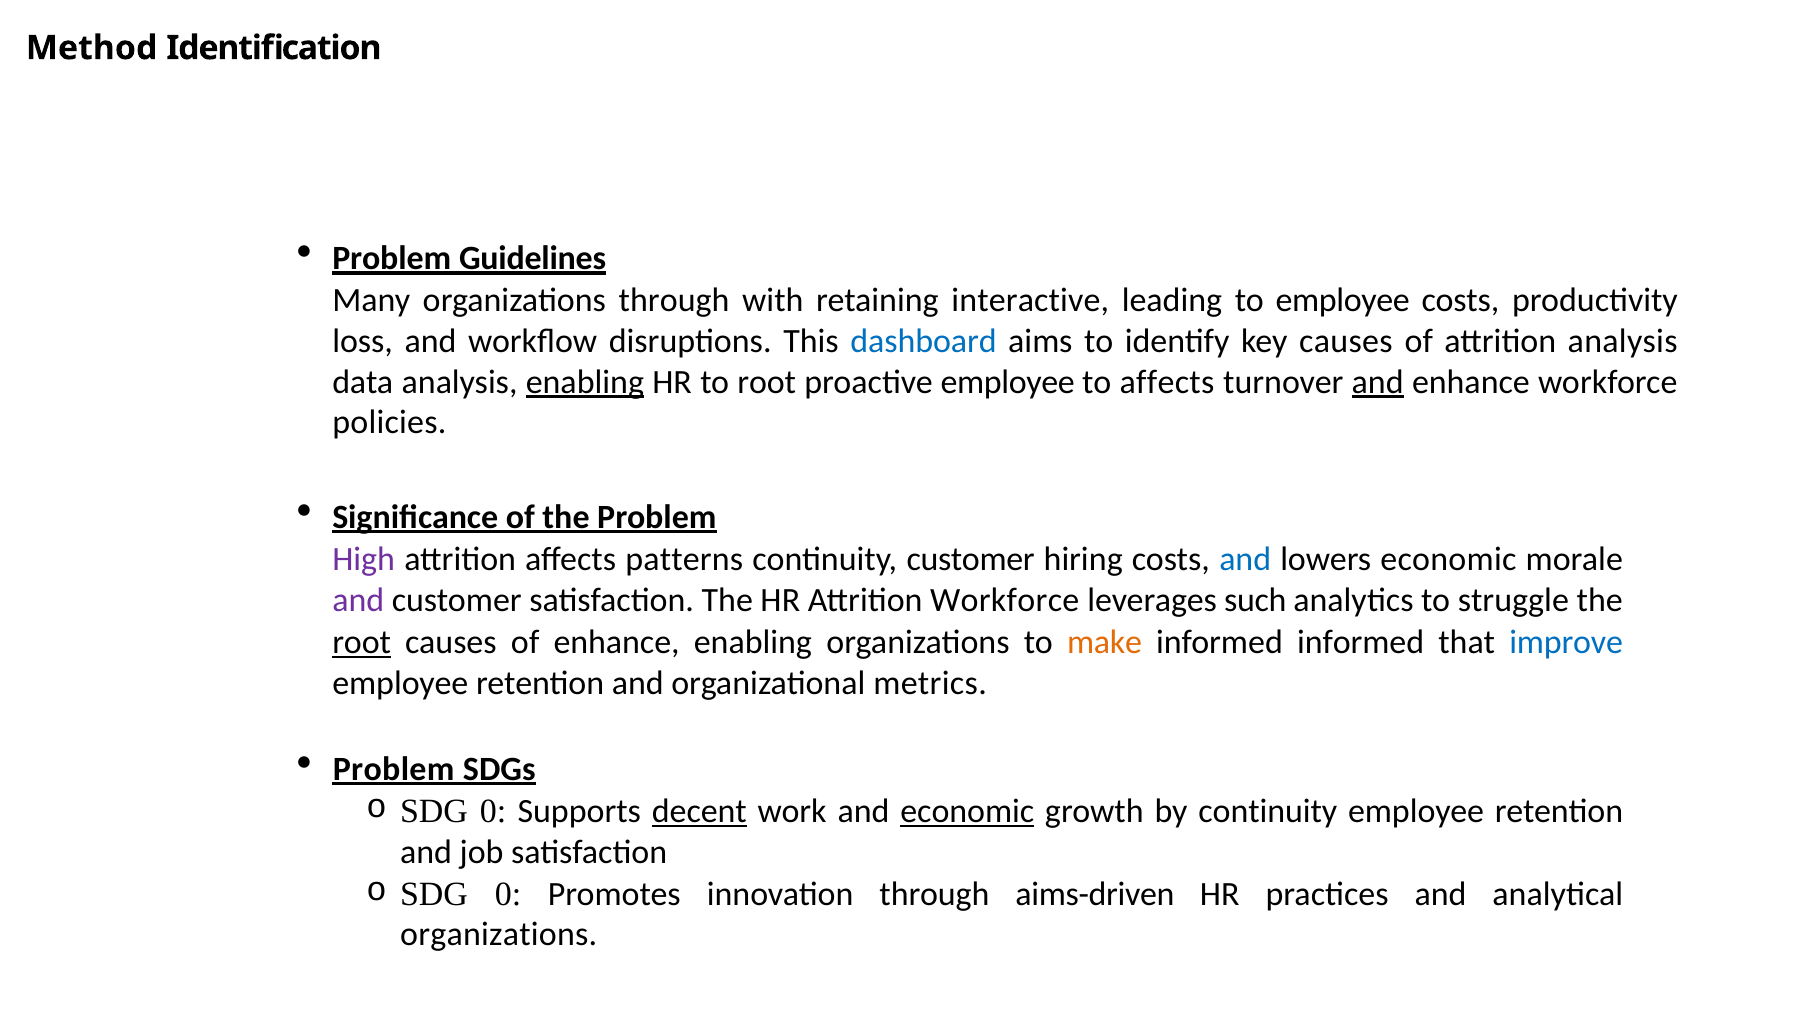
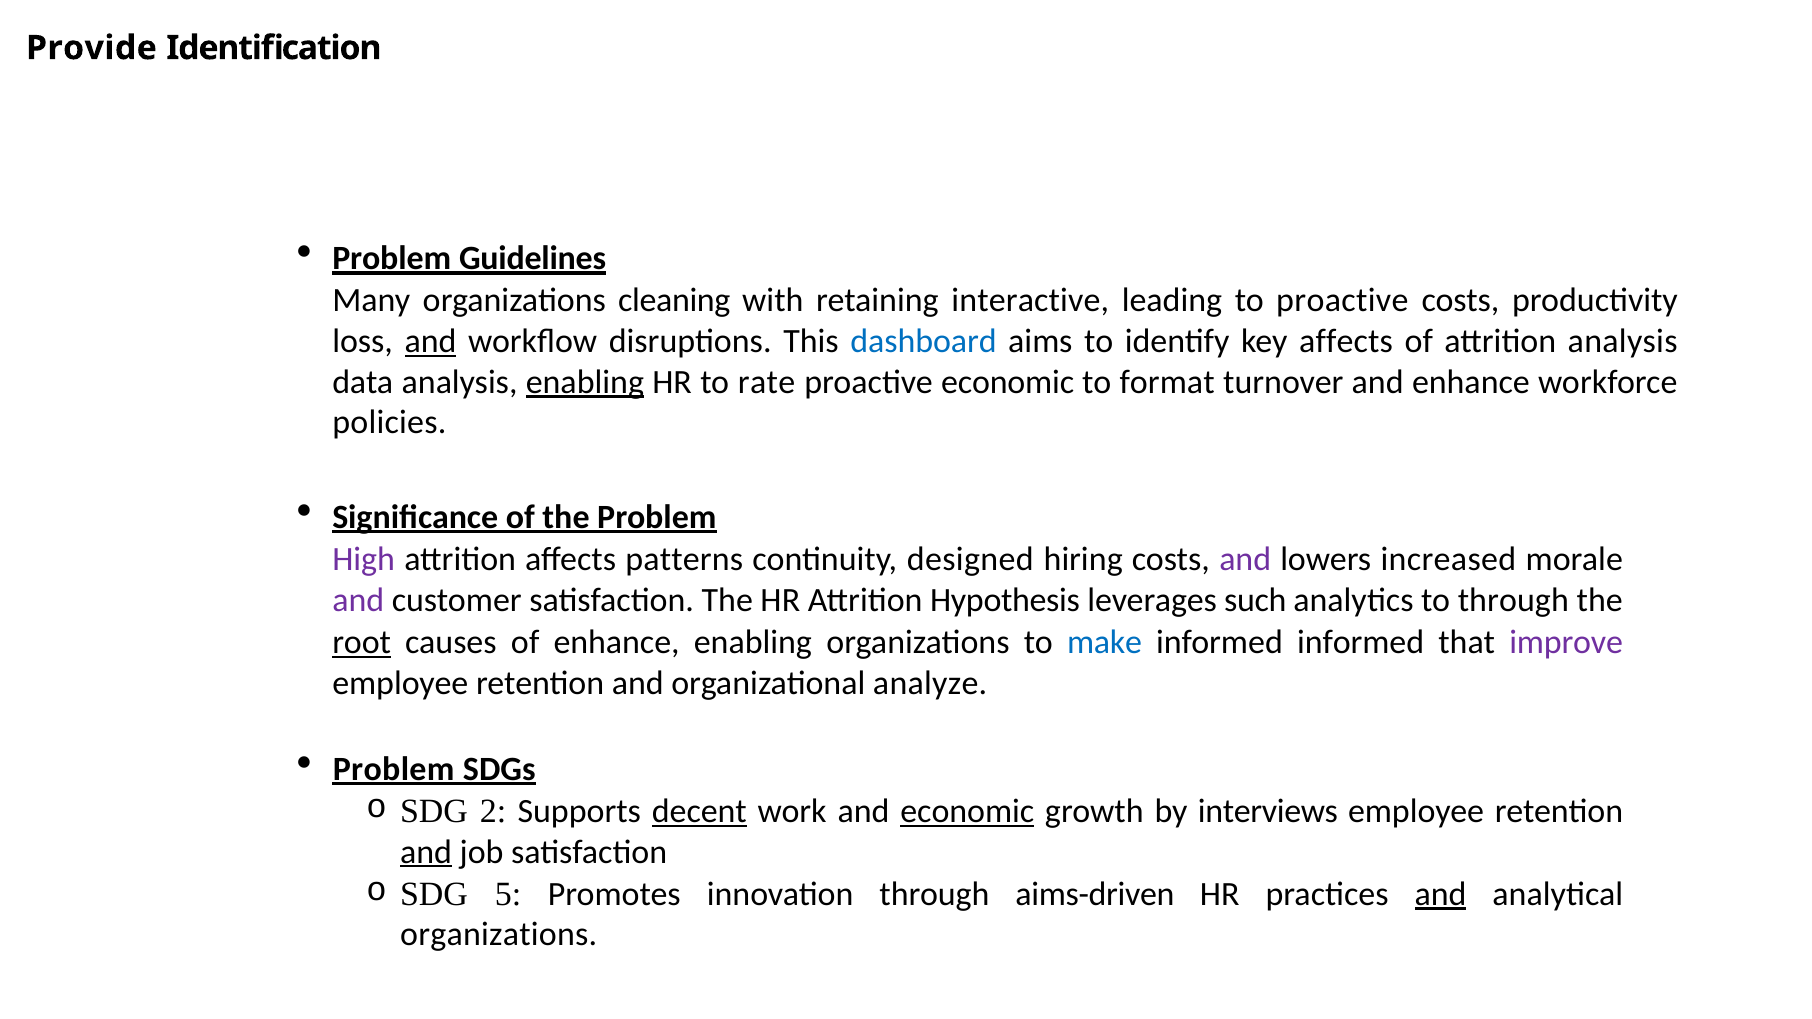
Method: Method -> Provide
organizations through: through -> cleaning
to employee: employee -> proactive
and at (430, 341) underline: none -> present
key causes: causes -> affects
to root: root -> rate
proactive employee: employee -> economic
to affects: affects -> format
and at (1378, 382) underline: present -> none
continuity customer: customer -> designed
and at (1245, 559) colour: blue -> purple
lowers economic: economic -> increased
Attrition Workforce: Workforce -> Hypothesis
to struggle: struggle -> through
make colour: orange -> blue
improve colour: blue -> purple
metrics: metrics -> analyze
0 at (493, 811): 0 -> 2
by continuity: continuity -> interviews
and at (426, 852) underline: none -> present
0 at (508, 894): 0 -> 5
and at (1441, 894) underline: none -> present
